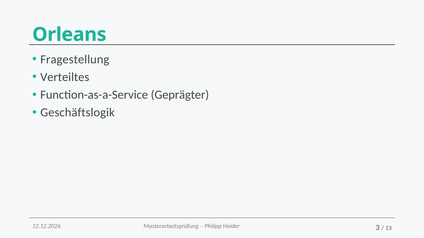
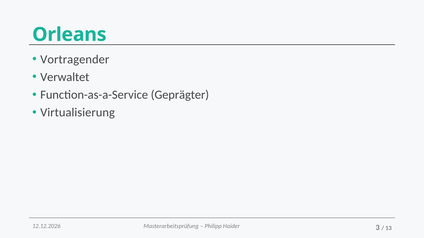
Fragestellung: Fragestellung -> Vortragender
Verteiltes: Verteiltes -> Verwaltet
Geschäftslogik: Geschäftslogik -> Virtualisierung
